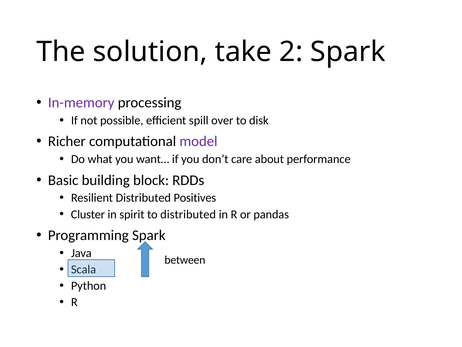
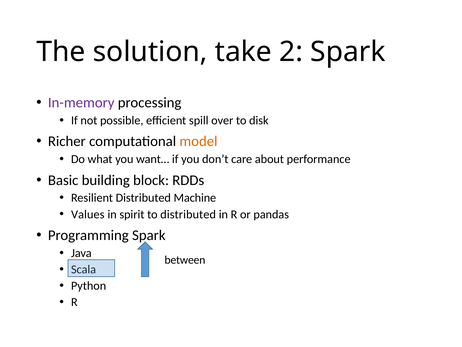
model colour: purple -> orange
Positives: Positives -> Machine
Cluster: Cluster -> Values
